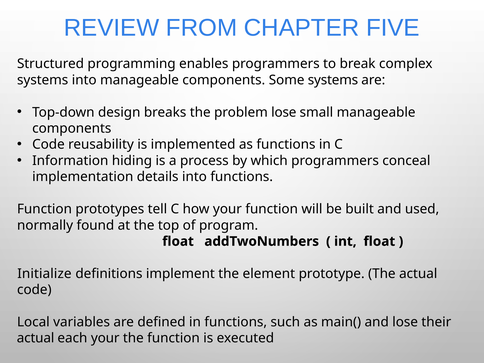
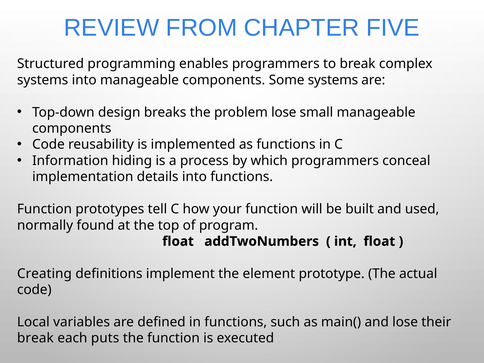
Initialize: Initialize -> Creating
actual at (36, 338): actual -> break
each your: your -> puts
